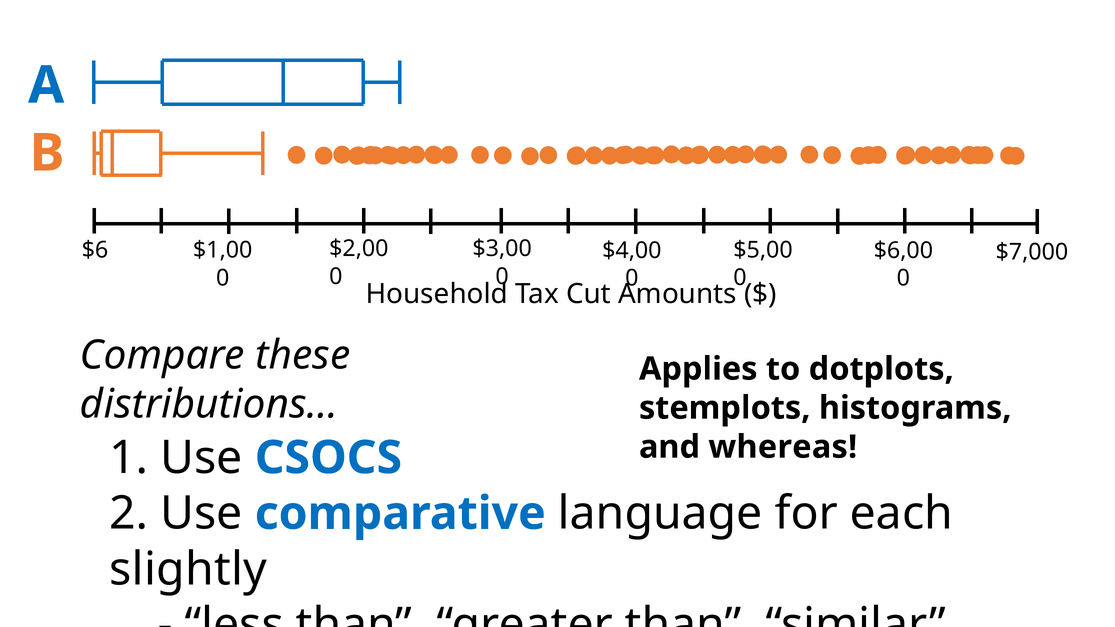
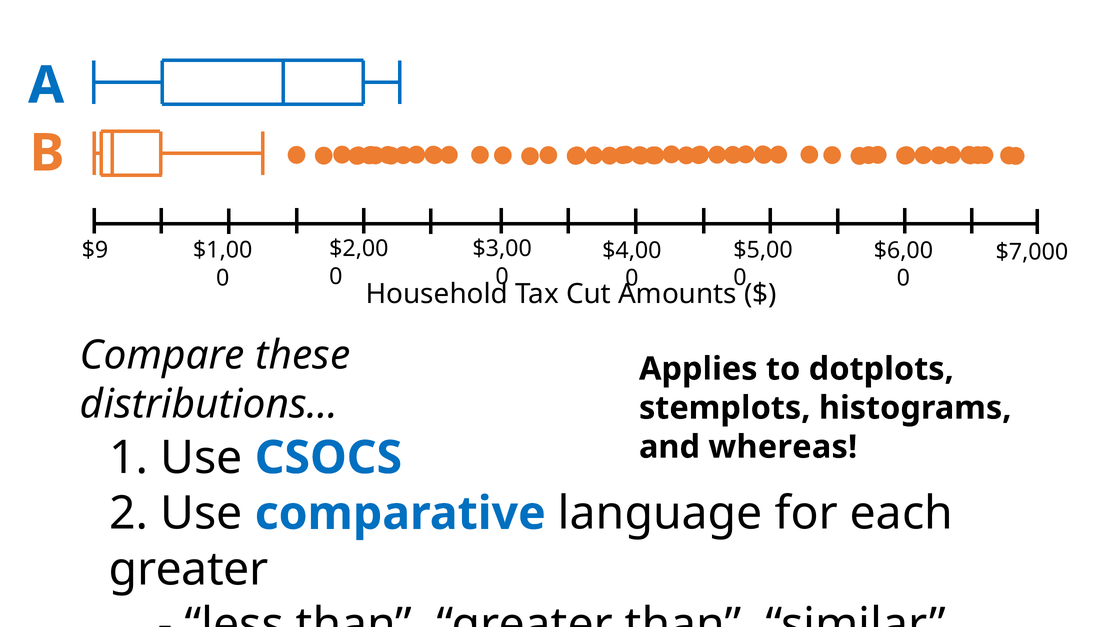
$6: $6 -> $9
slightly at (188, 569): slightly -> greater
